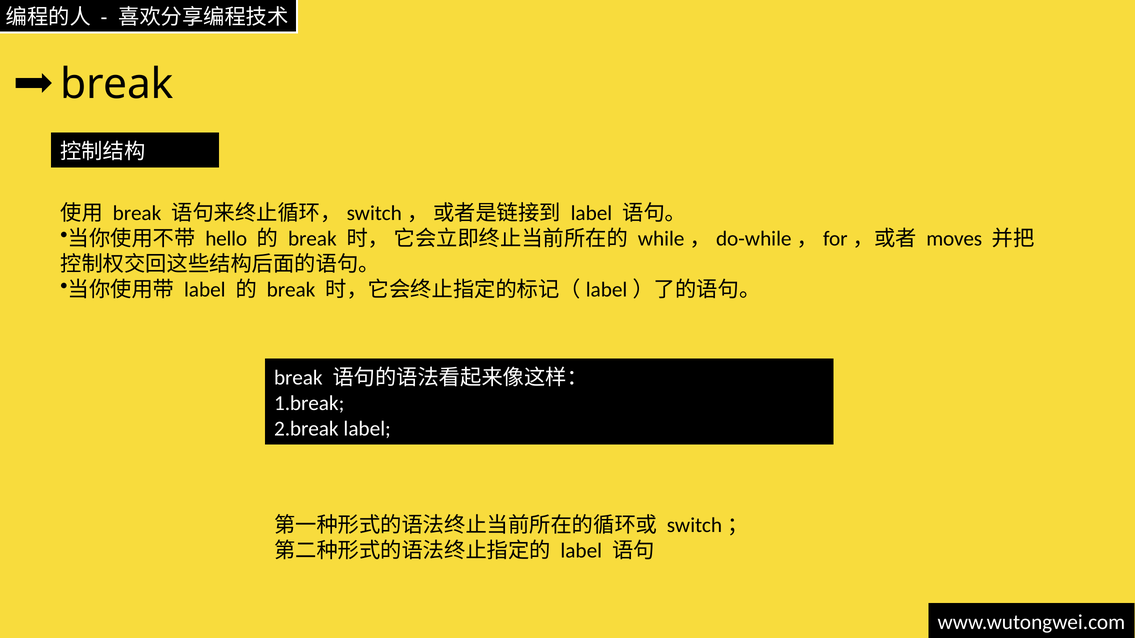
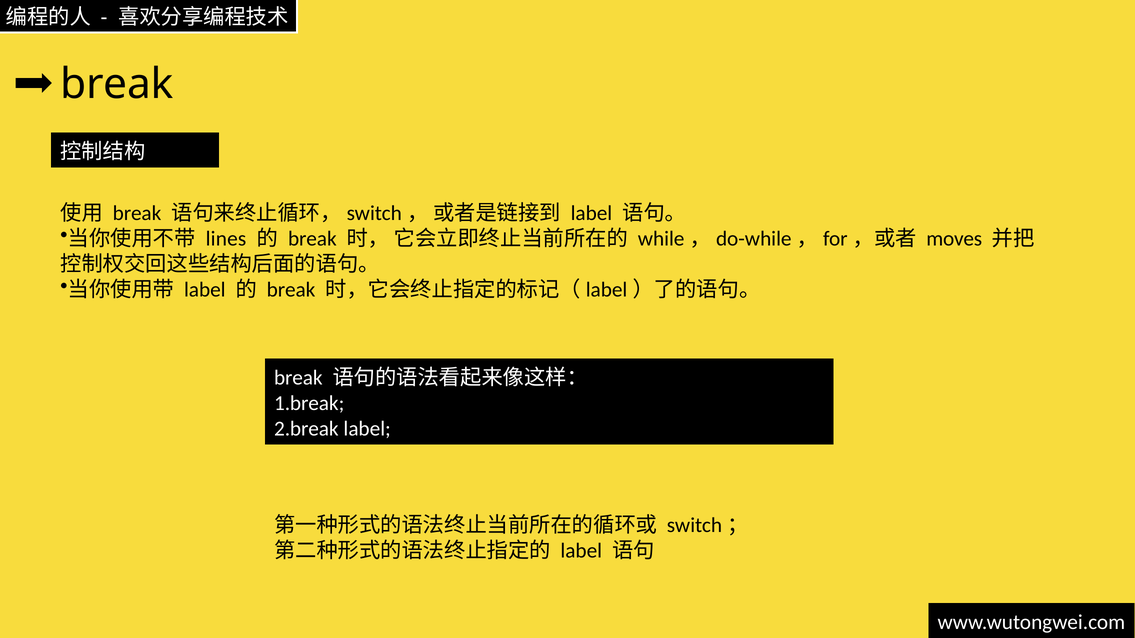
hello: hello -> lines
